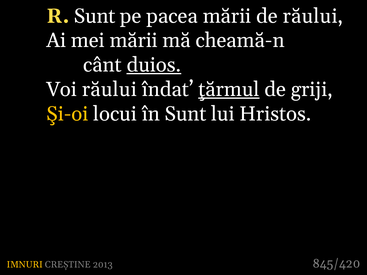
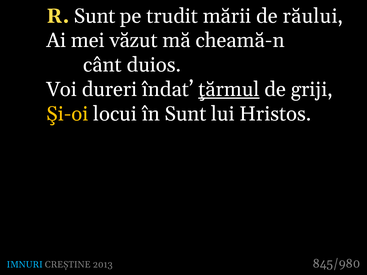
pacea: pacea -> trudit
mei mării: mării -> văzut
duios underline: present -> none
Voi răului: răului -> dureri
IMNURI colour: yellow -> light blue
845/420: 845/420 -> 845/980
